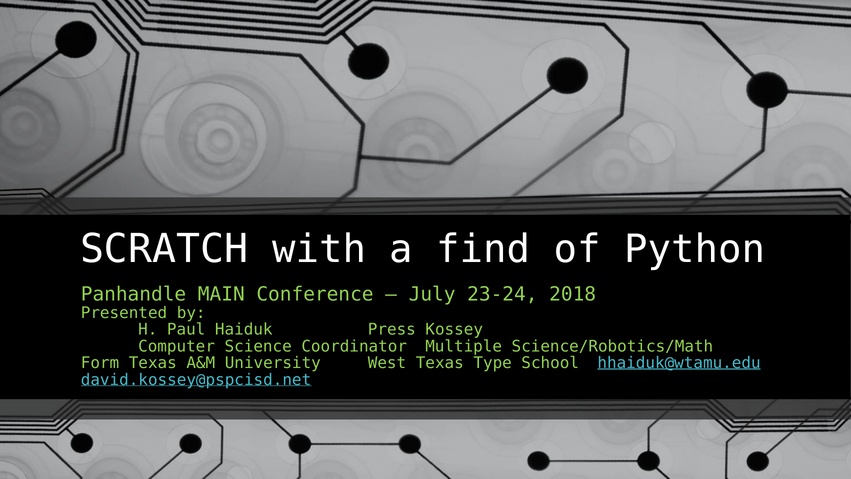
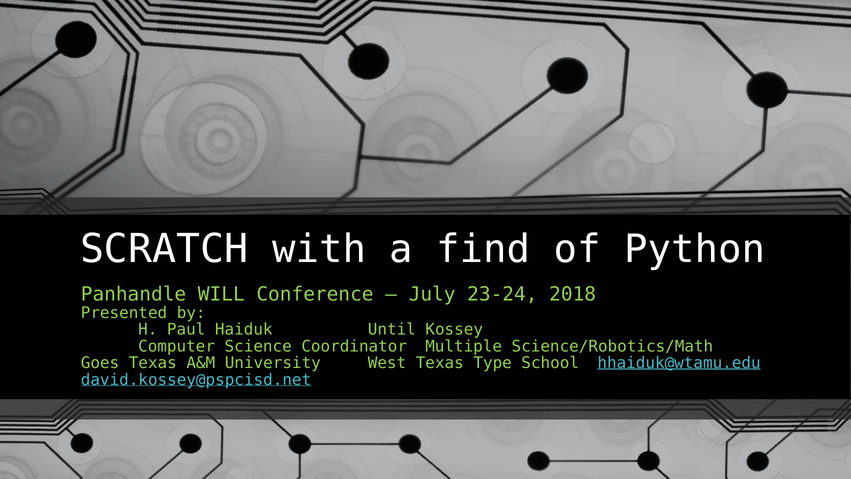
MAIN: MAIN -> WILL
Press: Press -> Until
Form: Form -> Goes
